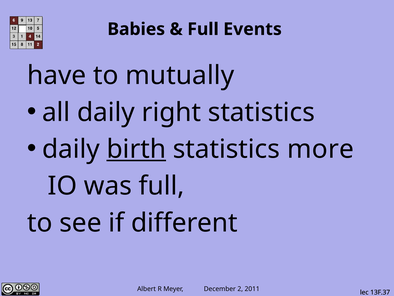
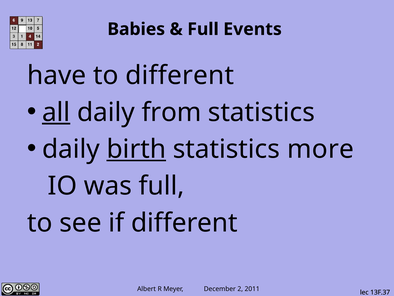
to mutually: mutually -> different
all underline: none -> present
right: right -> from
